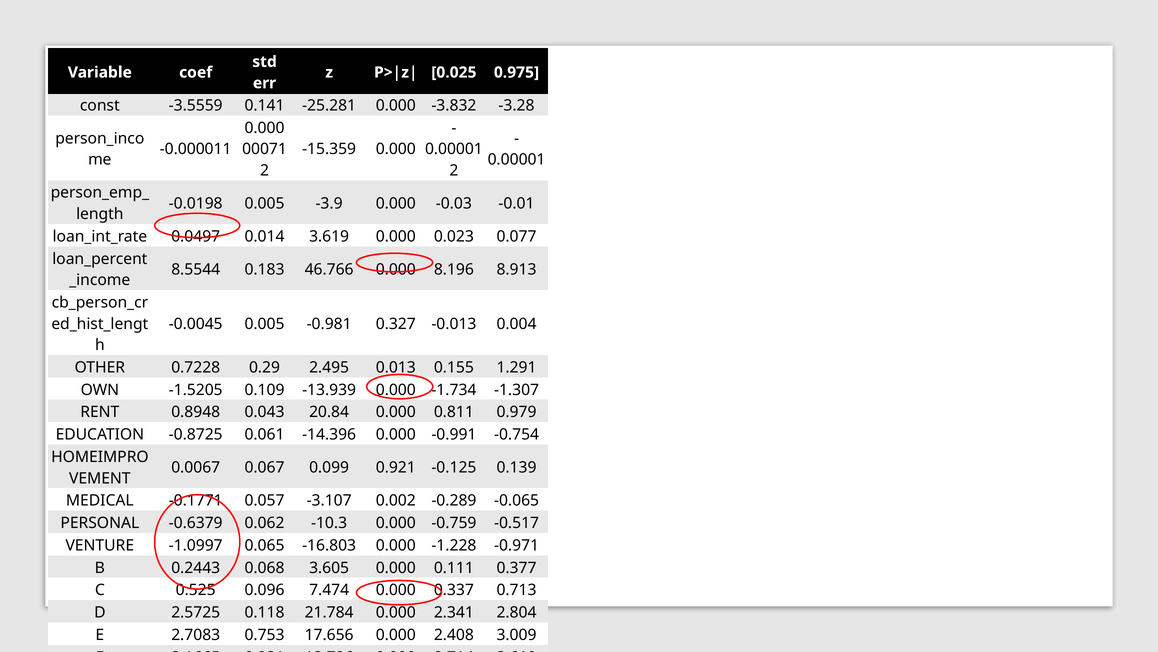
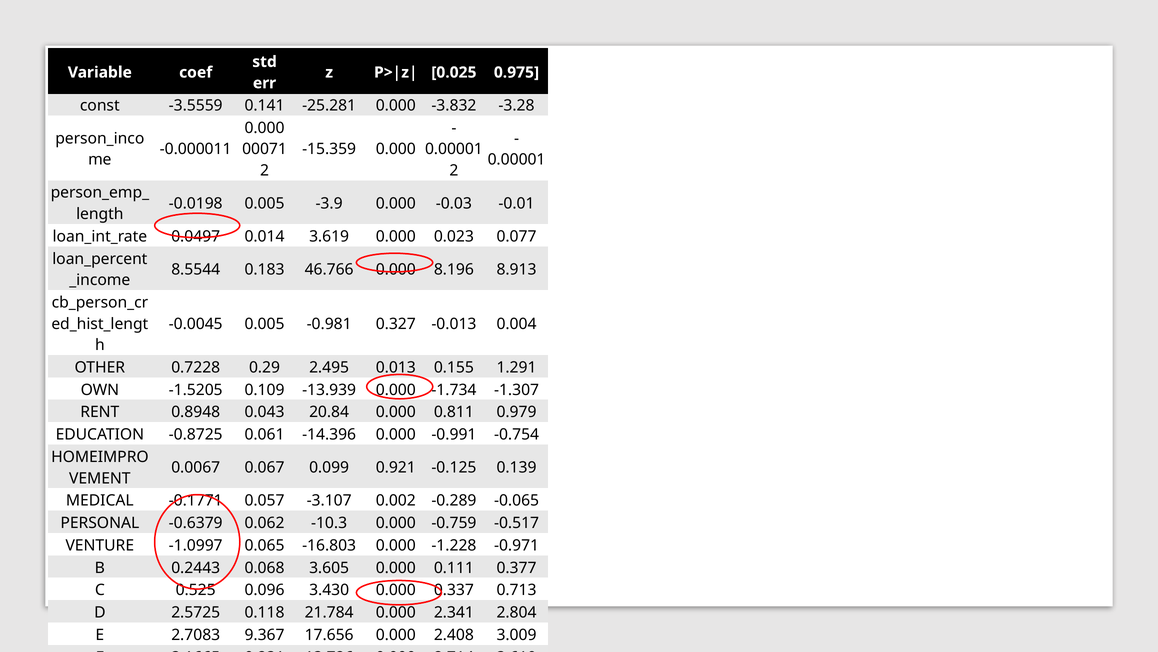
7.474: 7.474 -> 3.430
0.753: 0.753 -> 9.367
